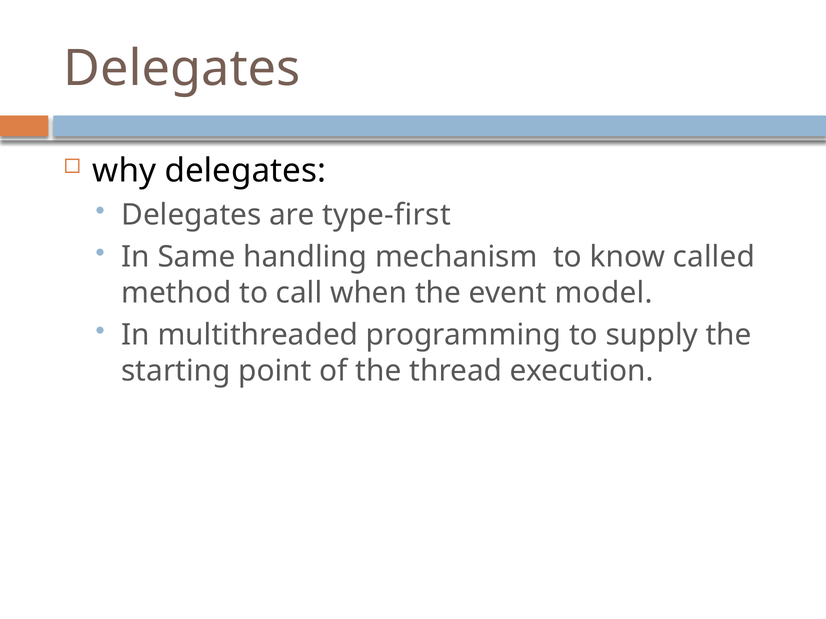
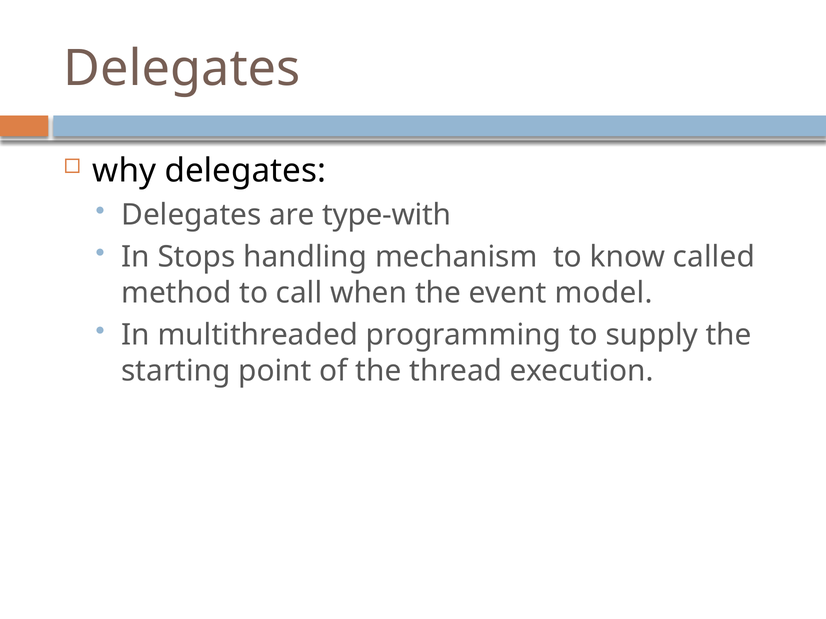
type-first: type-first -> type-with
Same: Same -> Stops
